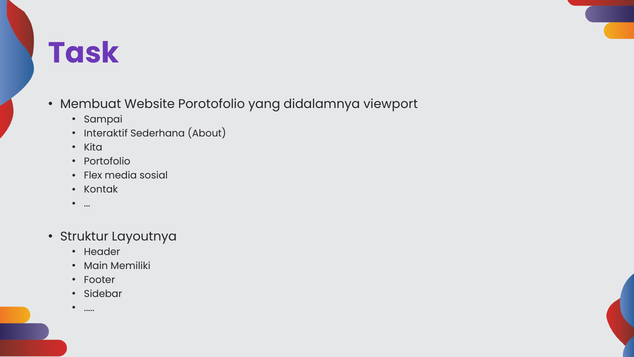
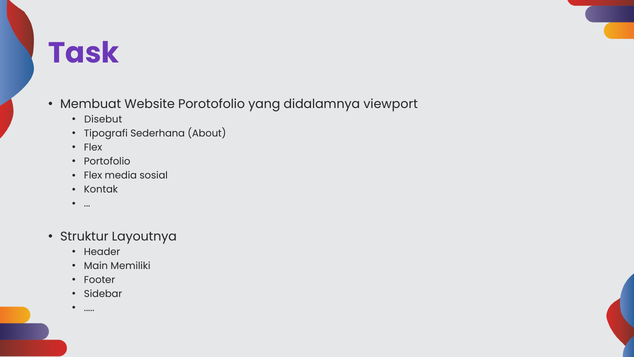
Sampai: Sampai -> Disebut
Interaktif: Interaktif -> Tipografi
Kita at (93, 147): Kita -> Flex
